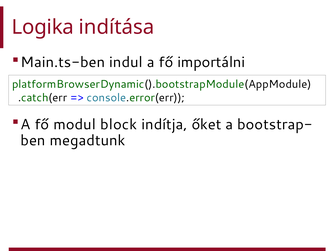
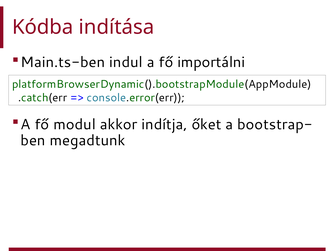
Logika: Logika -> Kódba
block: block -> akkor
